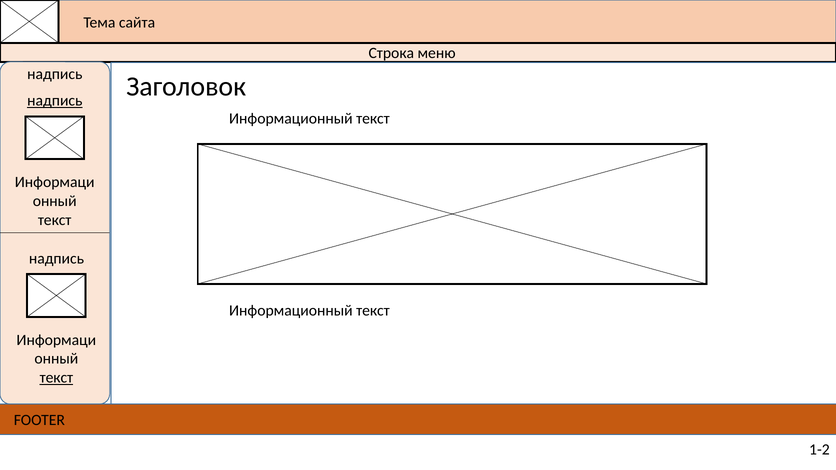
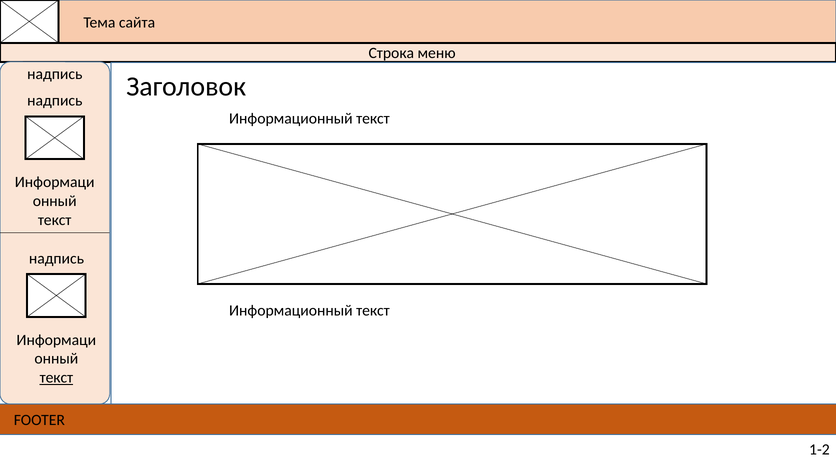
надпись at (55, 101) underline: present -> none
